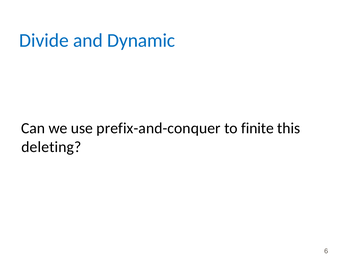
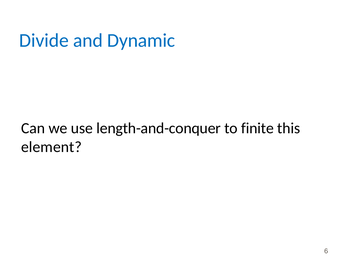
prefix-and-conquer: prefix-and-conquer -> length-and-conquer
deleting: deleting -> element
